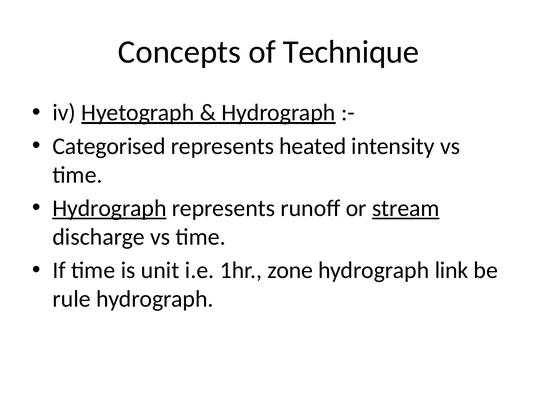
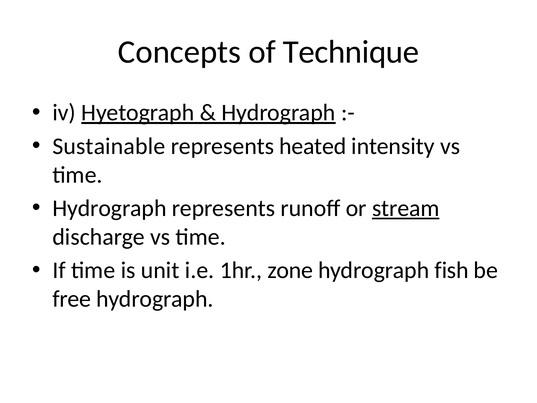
Categorised: Categorised -> Sustainable
Hydrograph at (109, 208) underline: present -> none
link: link -> fish
rule: rule -> free
